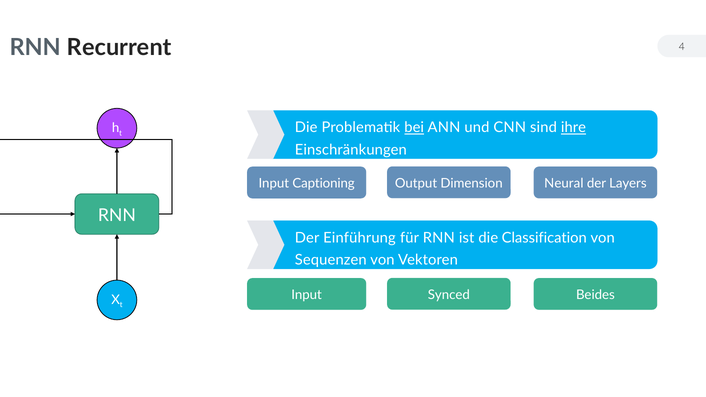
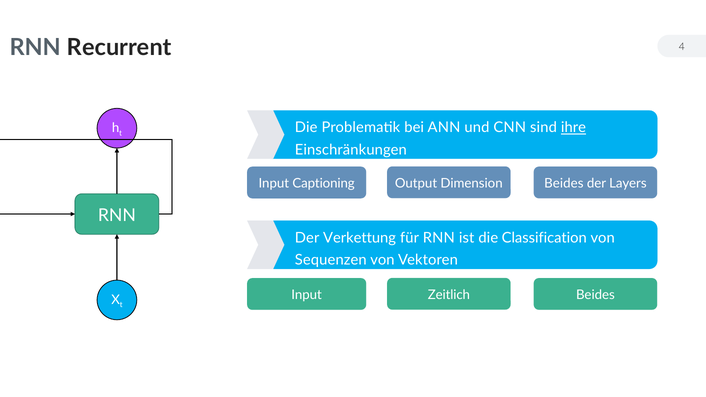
bei underline: present -> none
Dimension Neural: Neural -> Beides
Einführung: Einführung -> Verkettung
Synced: Synced -> Zeitlich
